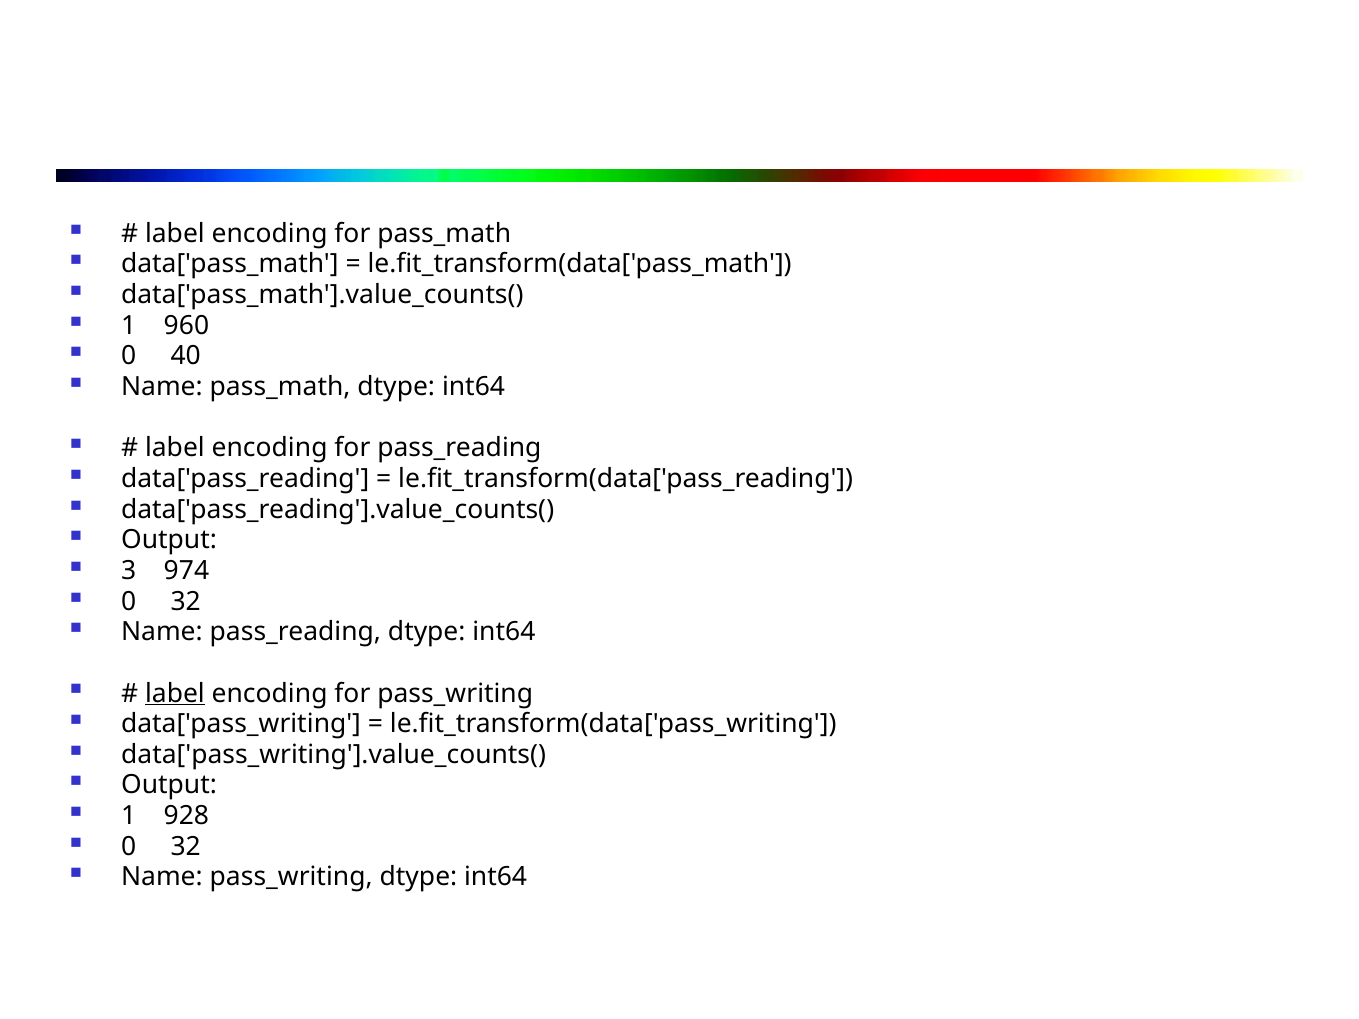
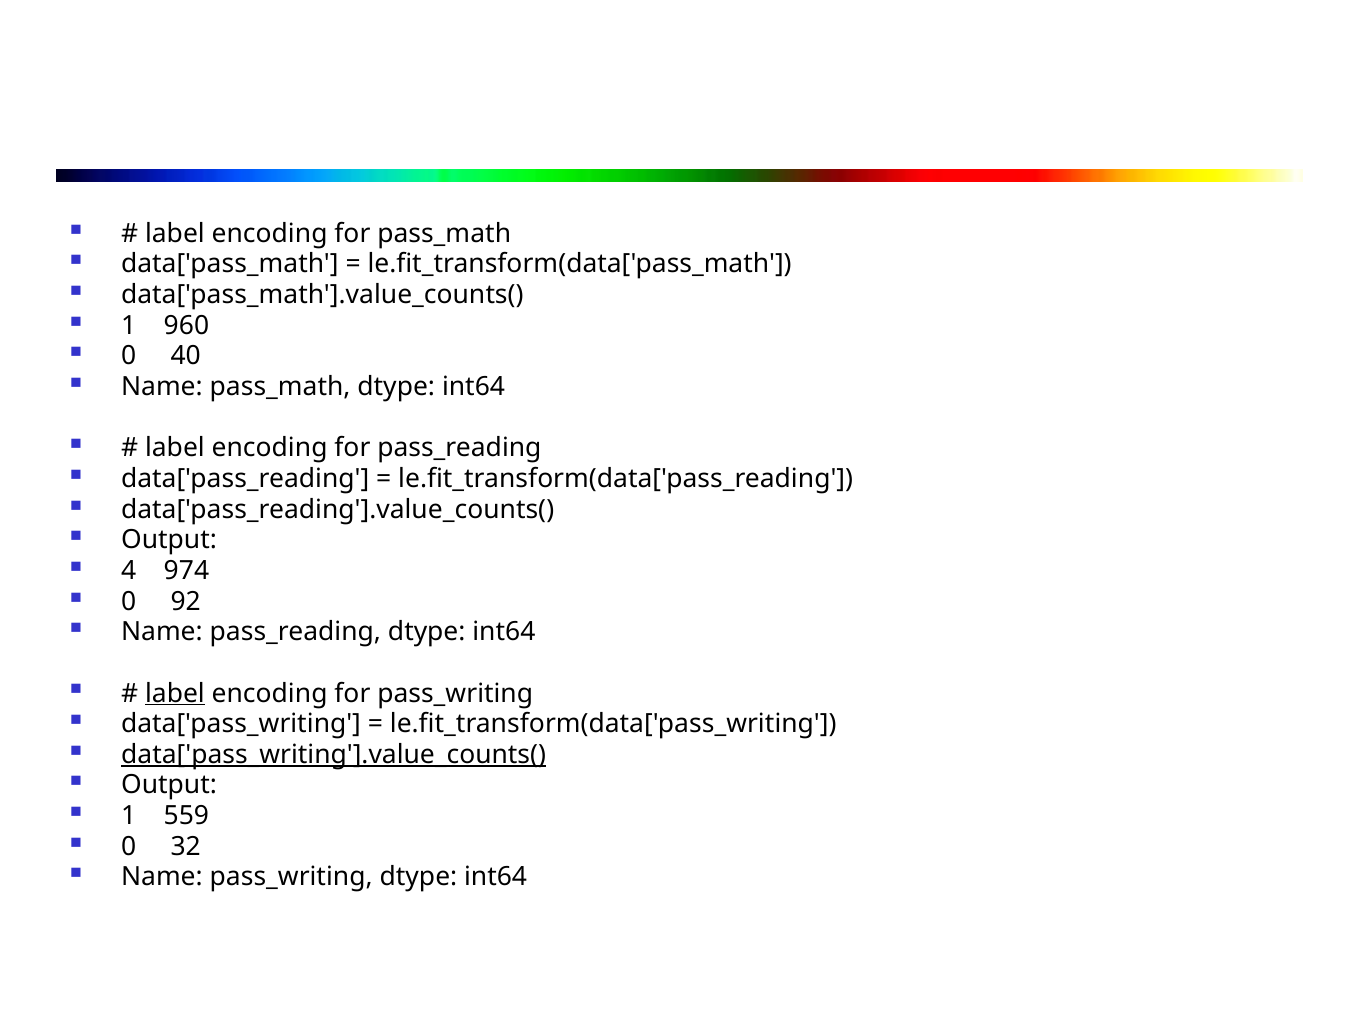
3: 3 -> 4
32 at (186, 601): 32 -> 92
data['pass_writing'].value_counts( underline: none -> present
928: 928 -> 559
